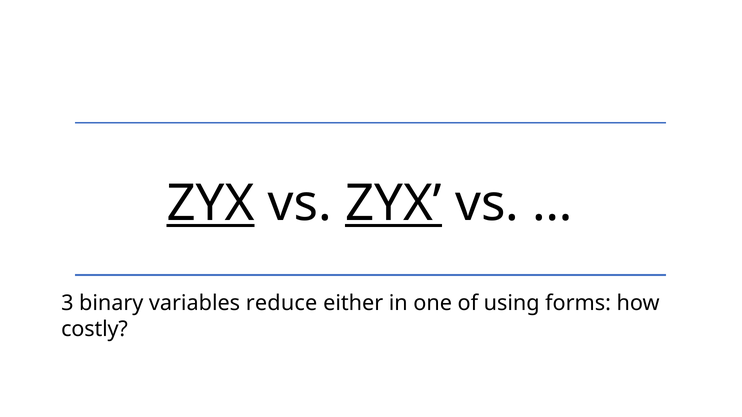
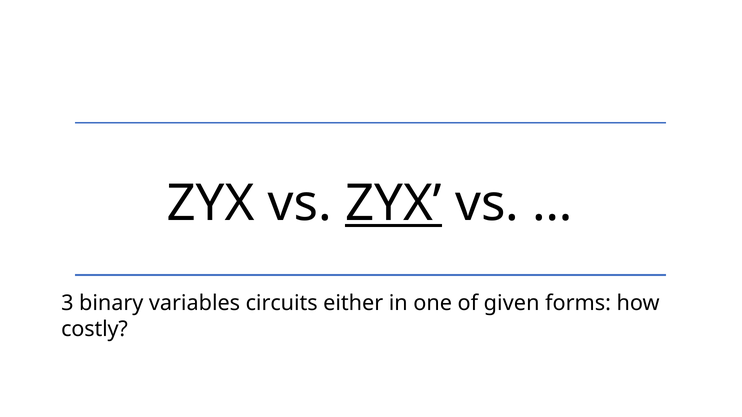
ZYX at (211, 204) underline: present -> none
reduce: reduce -> circuits
using: using -> given
